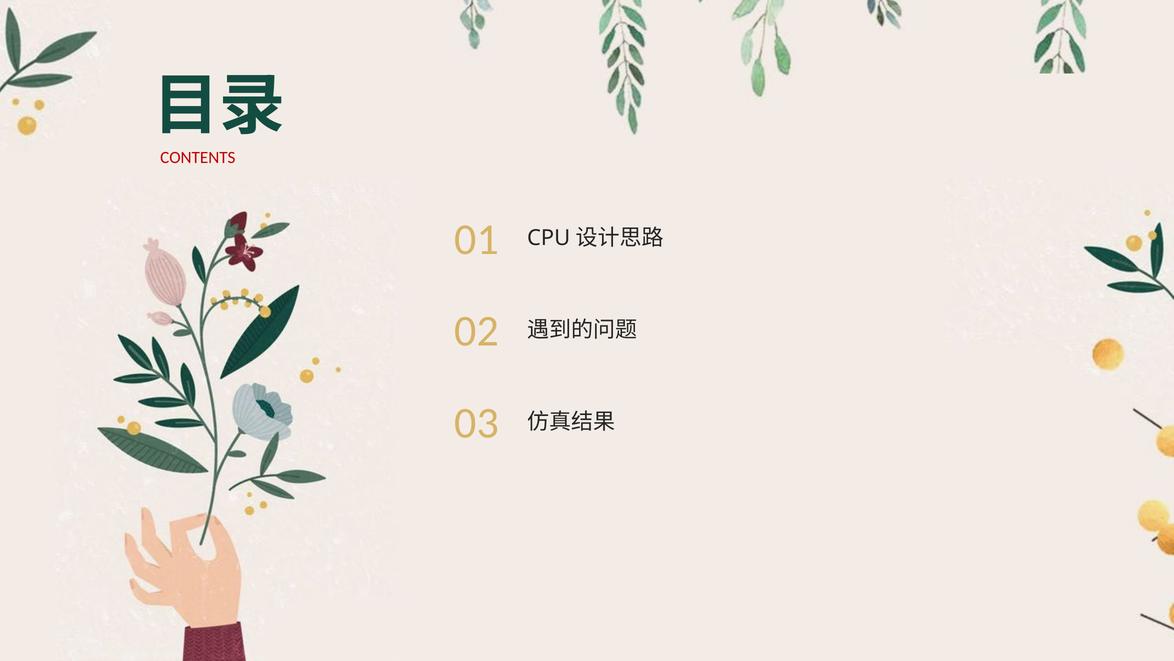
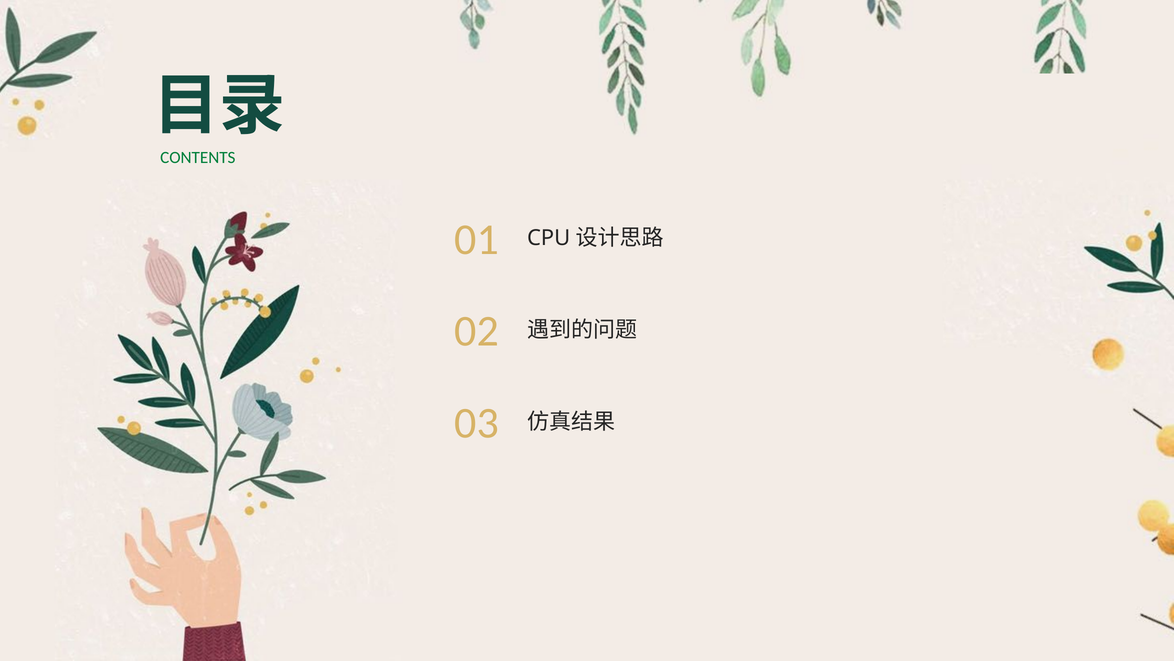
CONTENTS colour: red -> green
